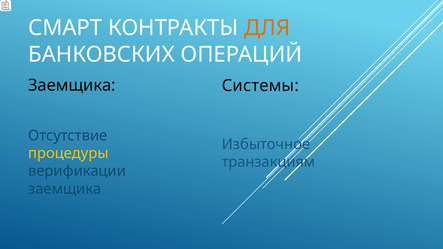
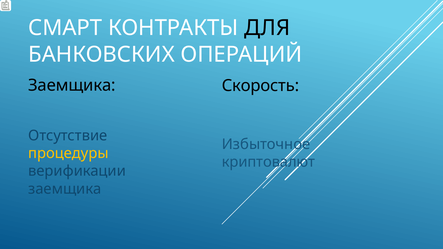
ДЛЯ colour: orange -> black
Системы: Системы -> Скорость
транзакциям: транзакциям -> криптовалют
